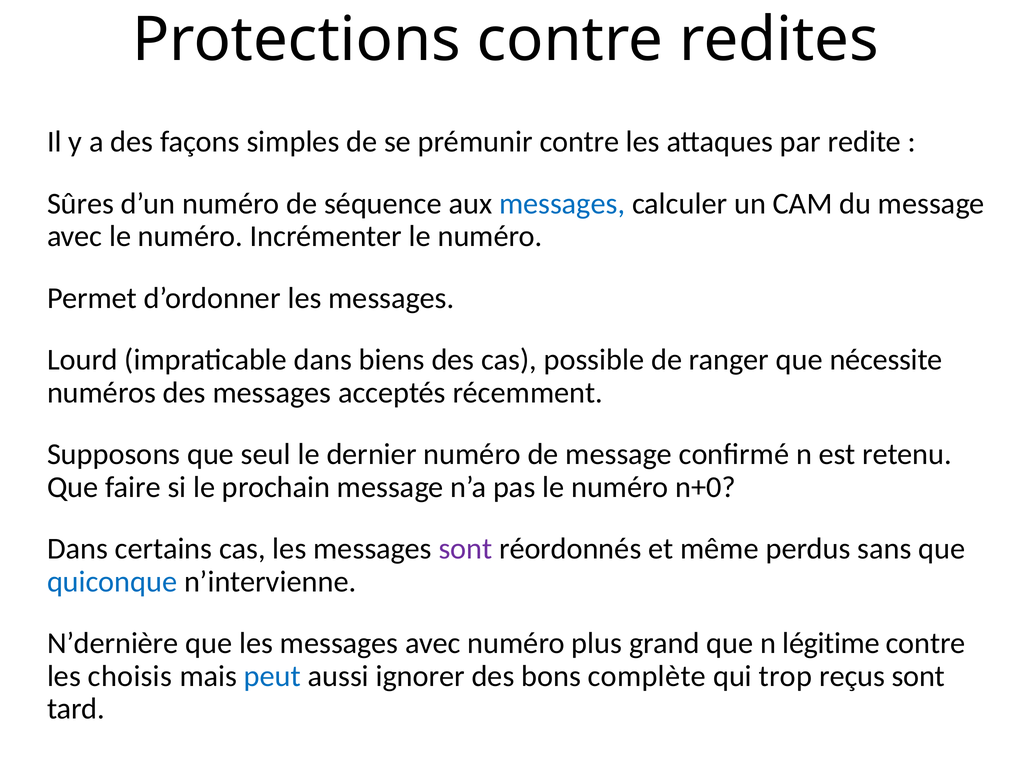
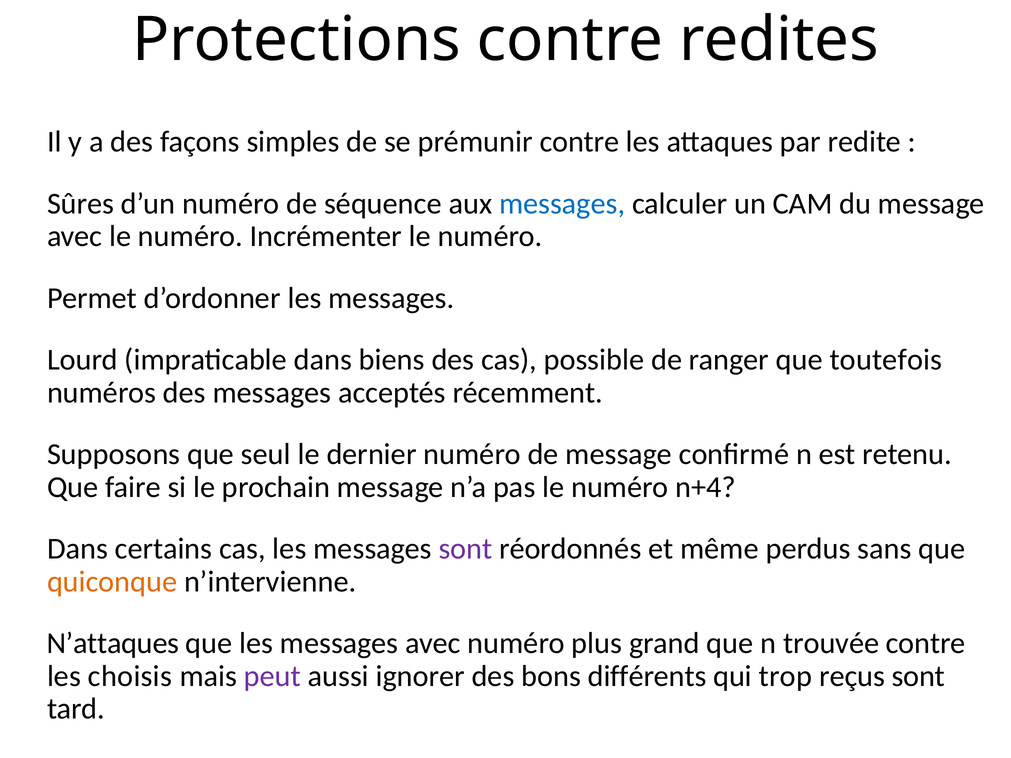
nécessite: nécessite -> toutefois
n+0: n+0 -> n+4
quiconque colour: blue -> orange
N’dernière: N’dernière -> N’attaques
légitime: légitime -> trouvée
peut colour: blue -> purple
complète: complète -> différents
